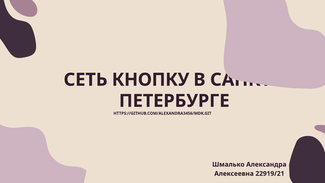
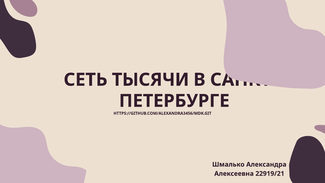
КНОПКУ: КНОПКУ -> ТЫСЯЧИ
